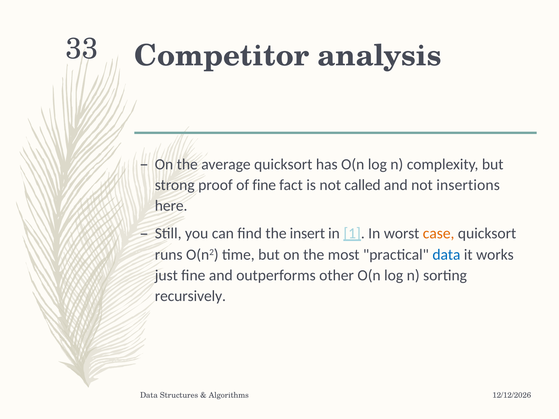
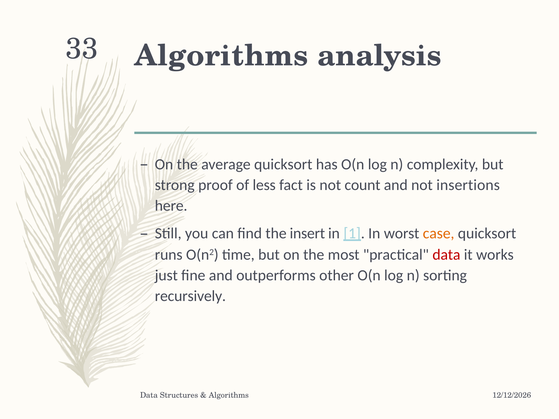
33 Competitor: Competitor -> Algorithms
of fine: fine -> less
called: called -> count
data at (446, 255) colour: blue -> red
